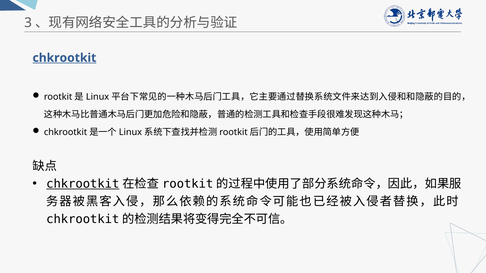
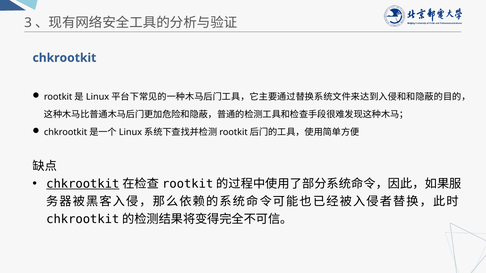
chkrootkit at (64, 58) underline: present -> none
